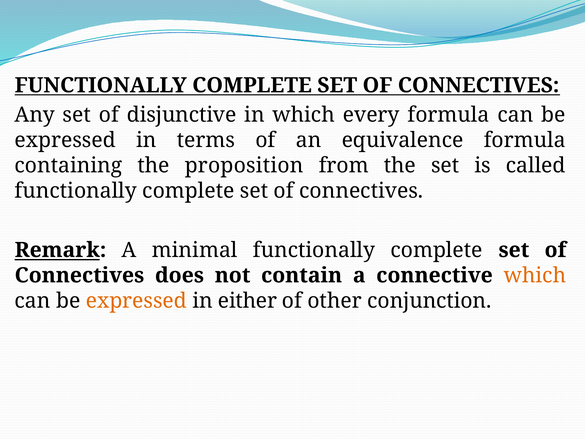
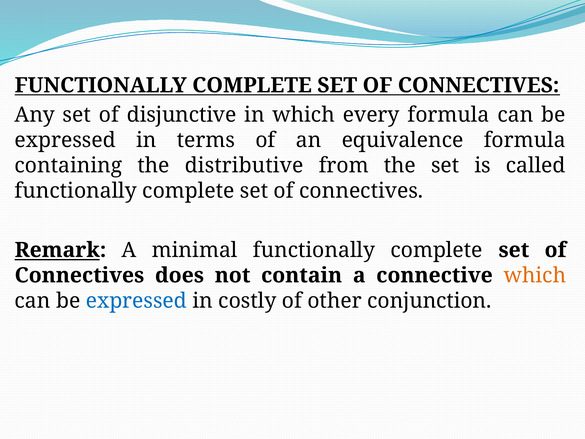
proposition: proposition -> distributive
expressed at (136, 301) colour: orange -> blue
either: either -> costly
